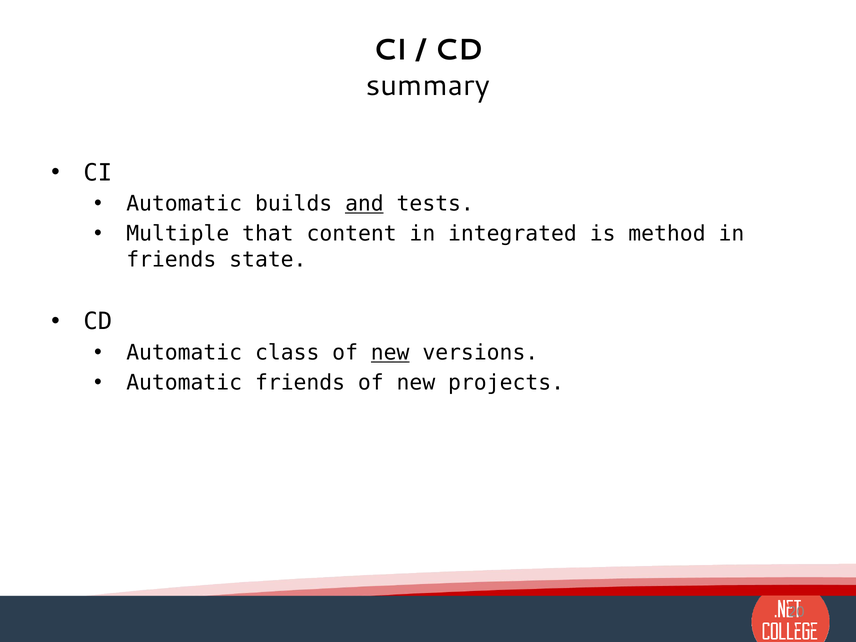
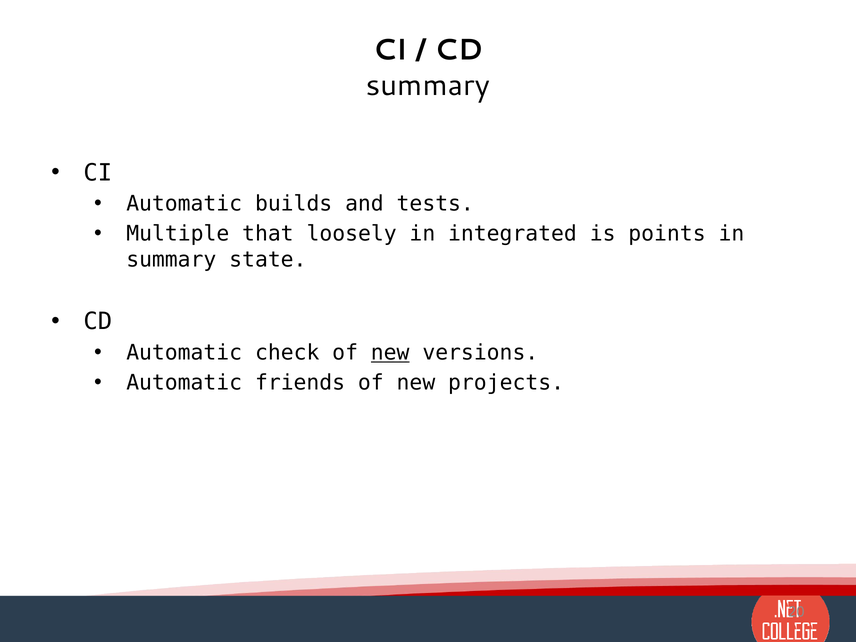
and underline: present -> none
content: content -> loosely
method: method -> points
friends at (171, 260): friends -> summary
class: class -> check
